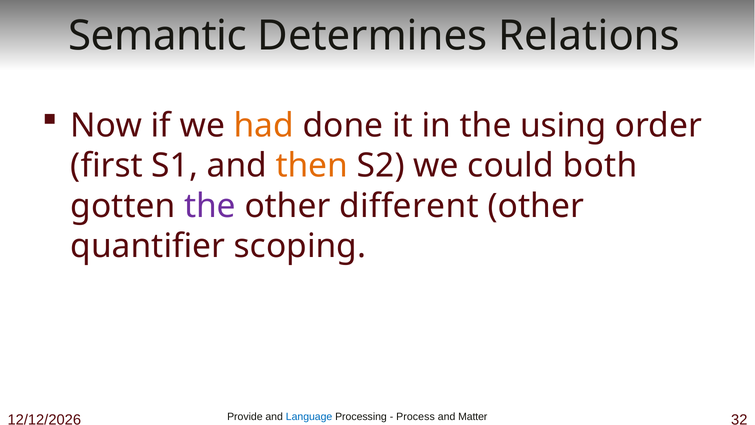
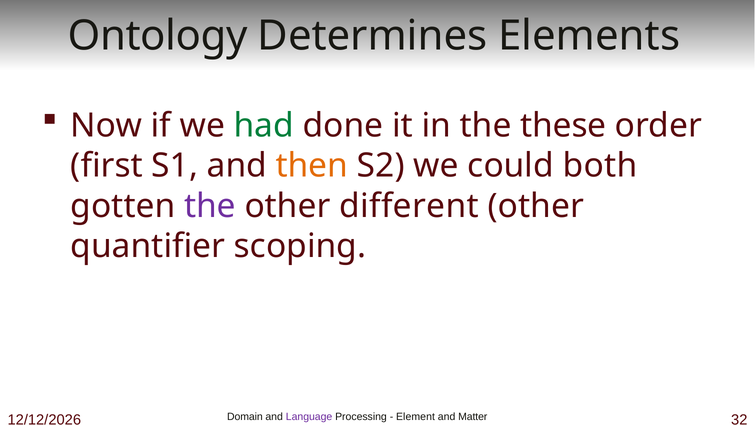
Semantic: Semantic -> Ontology
Relations: Relations -> Elements
had colour: orange -> green
using: using -> these
Provide: Provide -> Domain
Language colour: blue -> purple
Process: Process -> Element
